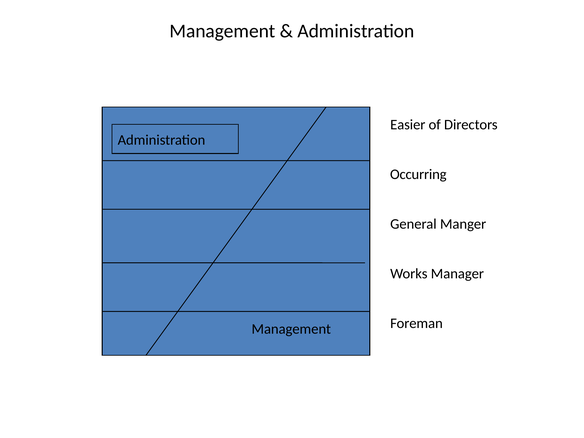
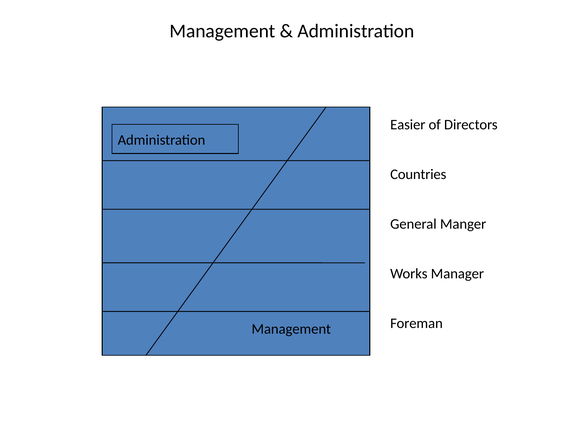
Occurring: Occurring -> Countries
